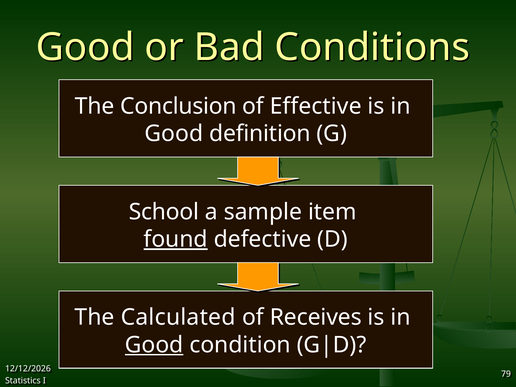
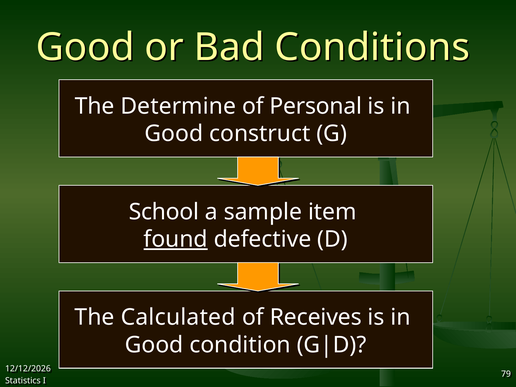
Conclusion: Conclusion -> Determine
Effective: Effective -> Personal
definition: definition -> construct
Good at (154, 345) underline: present -> none
